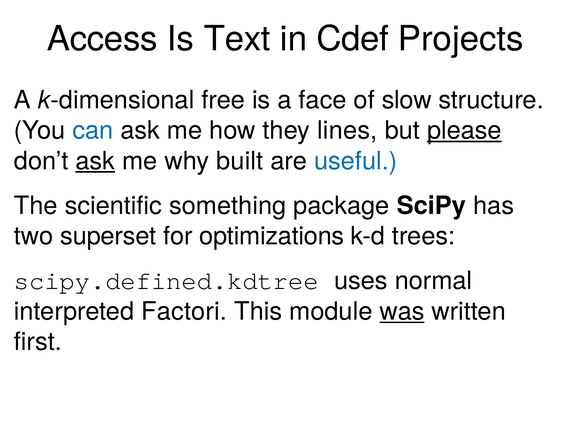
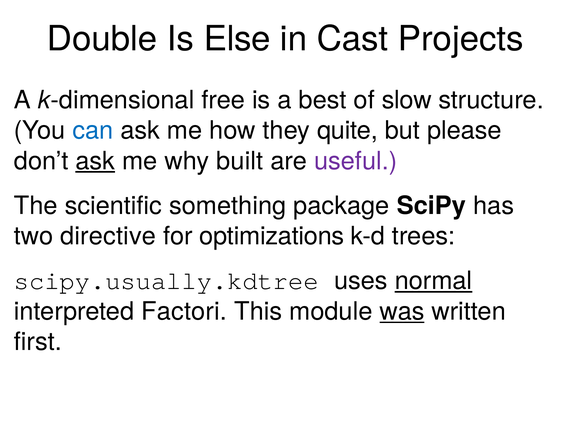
Access: Access -> Double
Text: Text -> Else
Cdef: Cdef -> Cast
face: face -> best
lines: lines -> quite
please underline: present -> none
useful colour: blue -> purple
superset: superset -> directive
scipy.defined.kdtree: scipy.defined.kdtree -> scipy.usually.kdtree
normal underline: none -> present
